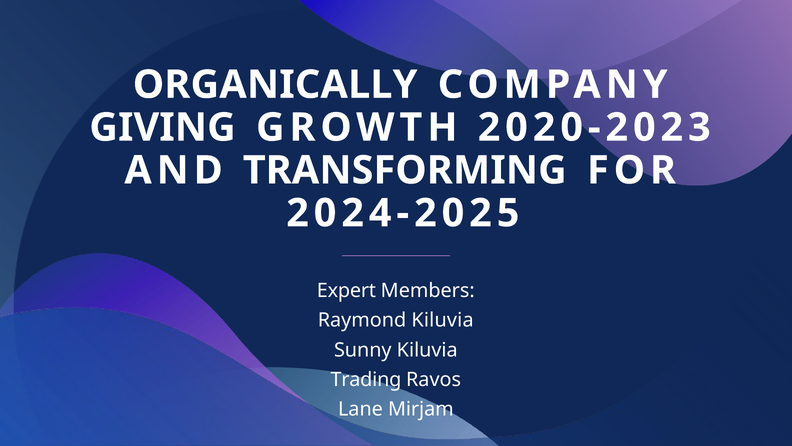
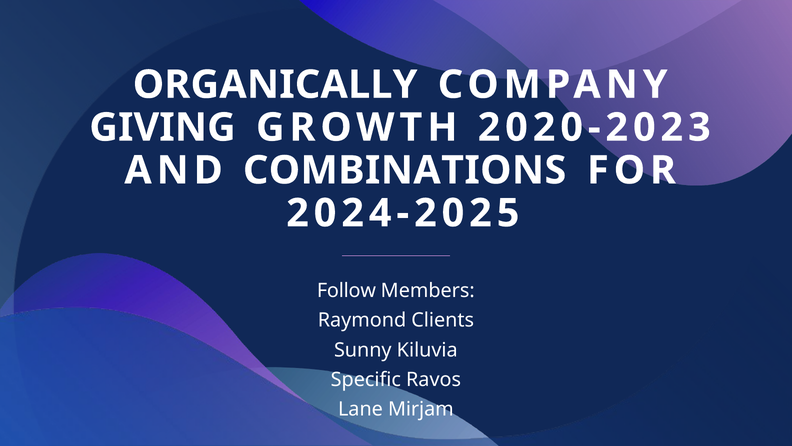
TRANSFORMING: TRANSFORMING -> COMBINATIONS
Expert: Expert -> Follow
Raymond Kiluvia: Kiluvia -> Clients
Trading: Trading -> Specific
